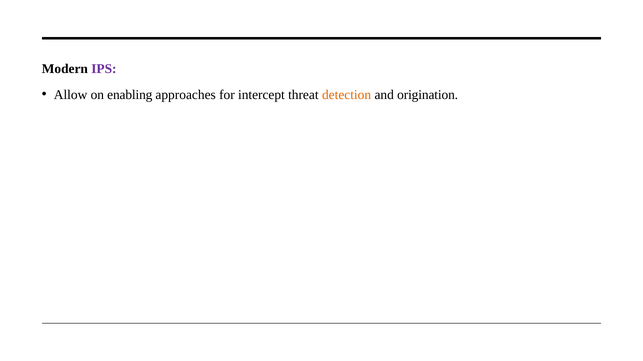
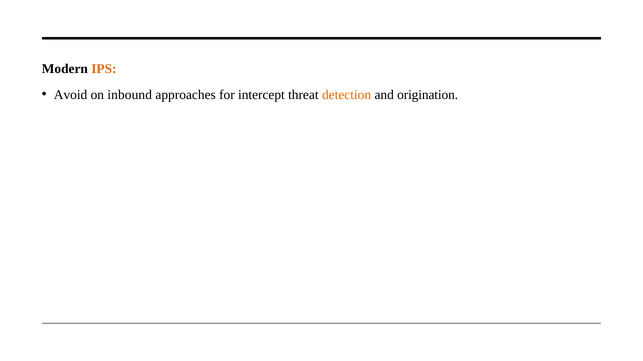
IPS colour: purple -> orange
Allow: Allow -> Avoid
enabling: enabling -> inbound
